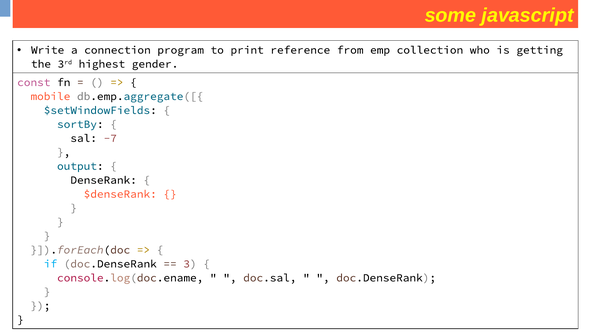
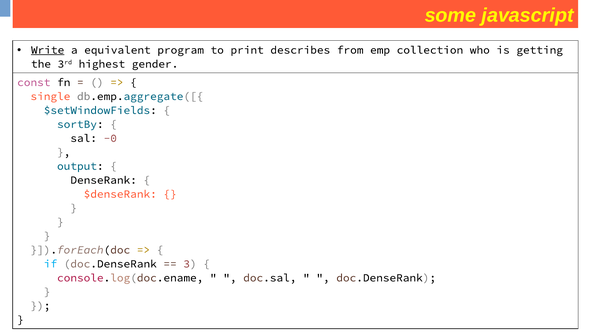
Write underline: none -> present
connection: connection -> equivalent
reference: reference -> describes
mobile: mobile -> single
-7: -7 -> -0
